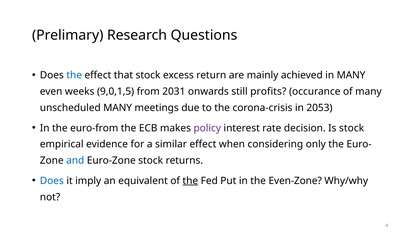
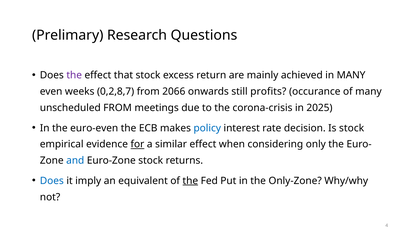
the at (74, 75) colour: blue -> purple
9,0,1,5: 9,0,1,5 -> 0,2,8,7
2031: 2031 -> 2066
unscheduled MANY: MANY -> FROM
2053: 2053 -> 2025
euro-from: euro-from -> euro-even
policy colour: purple -> blue
for underline: none -> present
Even-Zone: Even-Zone -> Only-Zone
